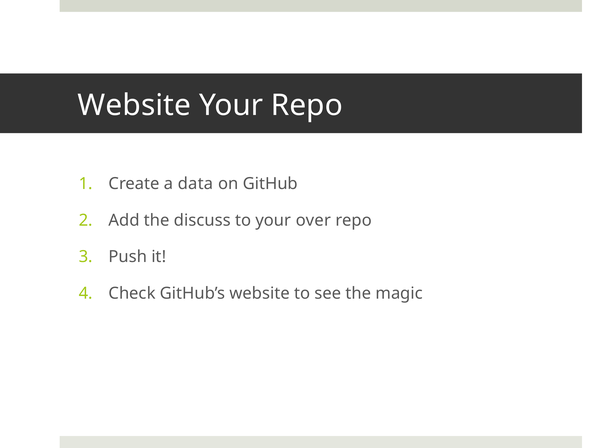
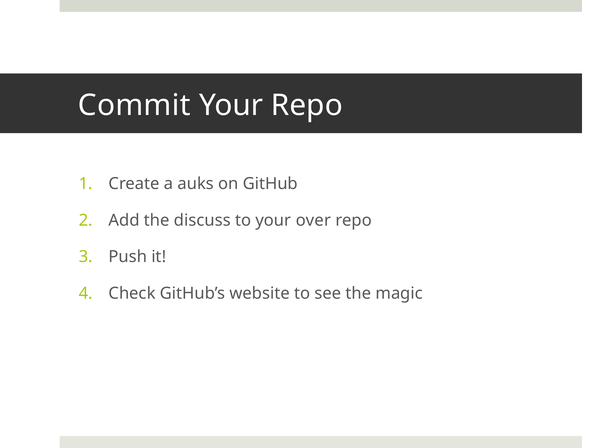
Website at (134, 105): Website -> Commit
data: data -> auks
